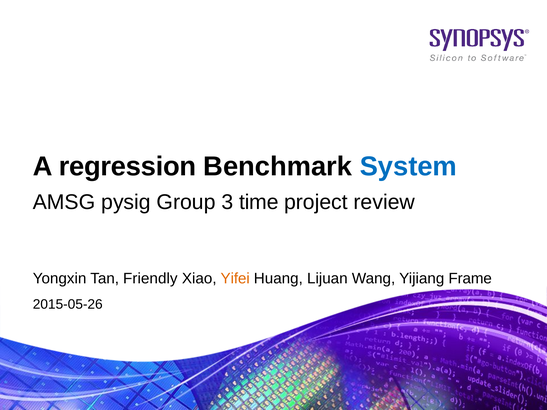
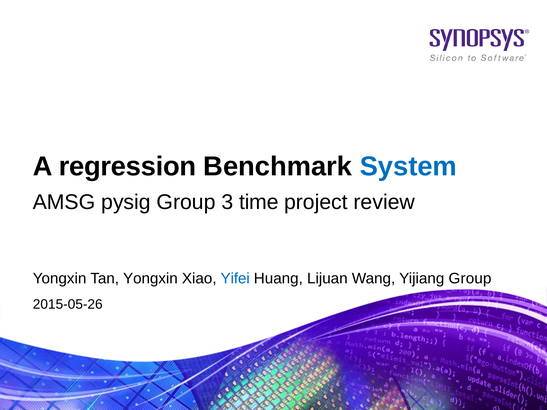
Tan Friendly: Friendly -> Yongxin
Yifei colour: orange -> blue
Yijiang Frame: Frame -> Group
